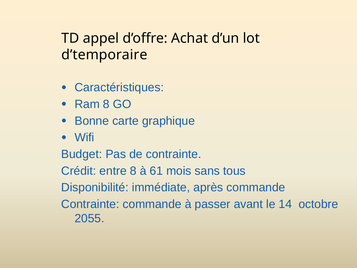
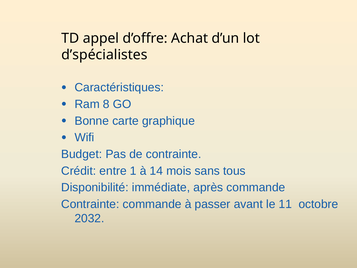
d’temporaire: d’temporaire -> d’spécialistes
entre 8: 8 -> 1
61: 61 -> 14
14: 14 -> 11
2055: 2055 -> 2032
